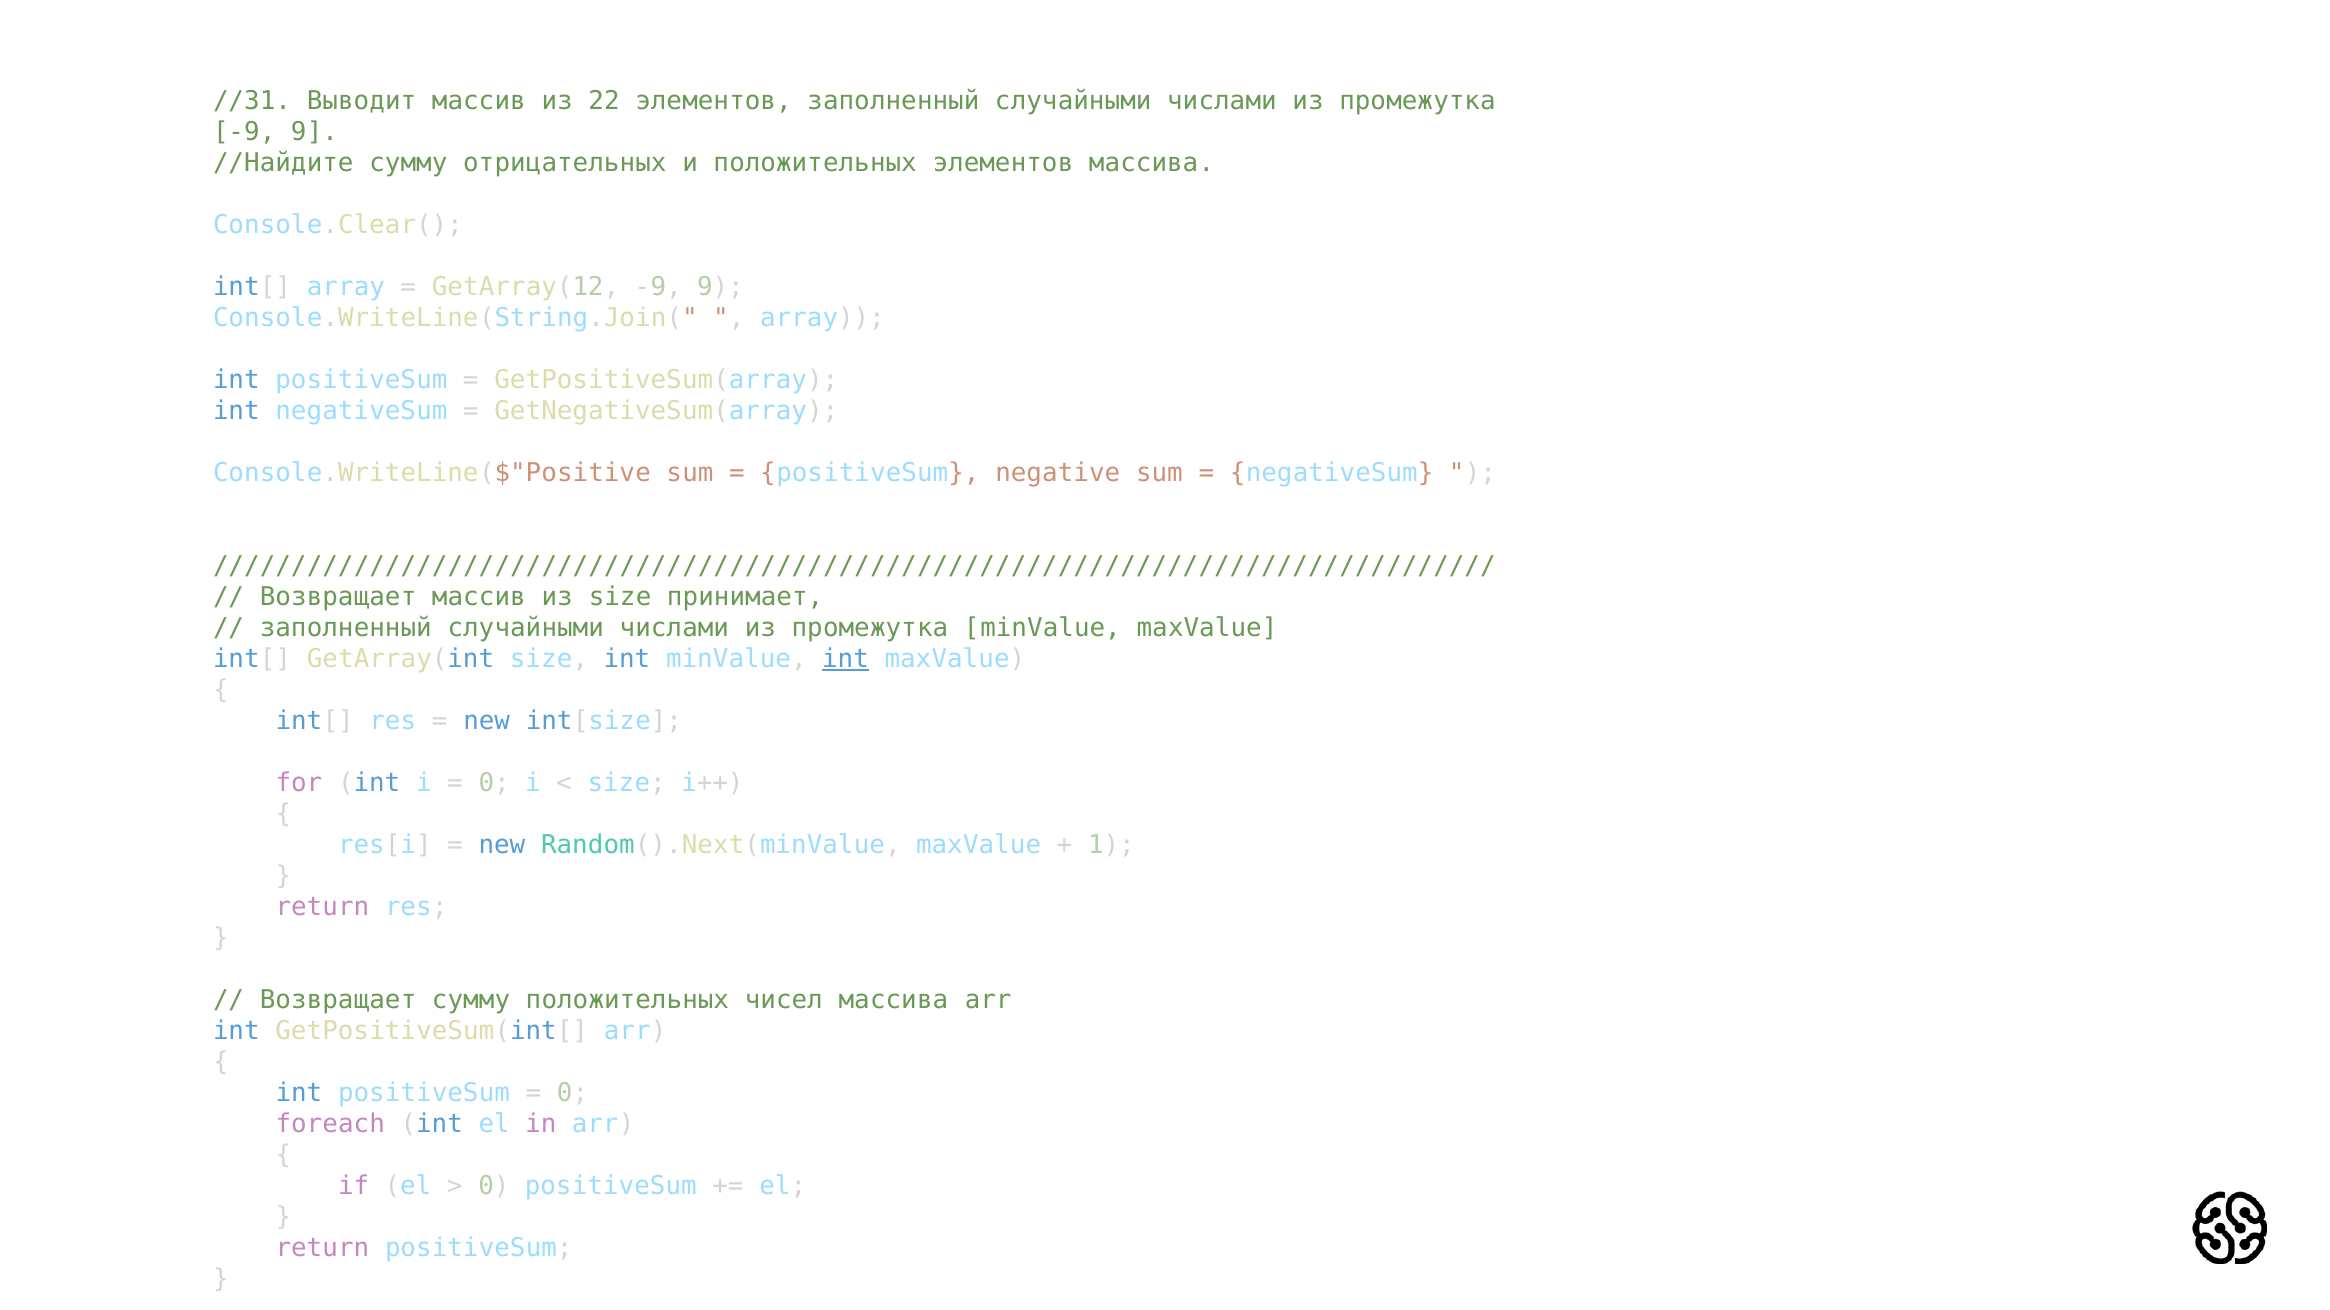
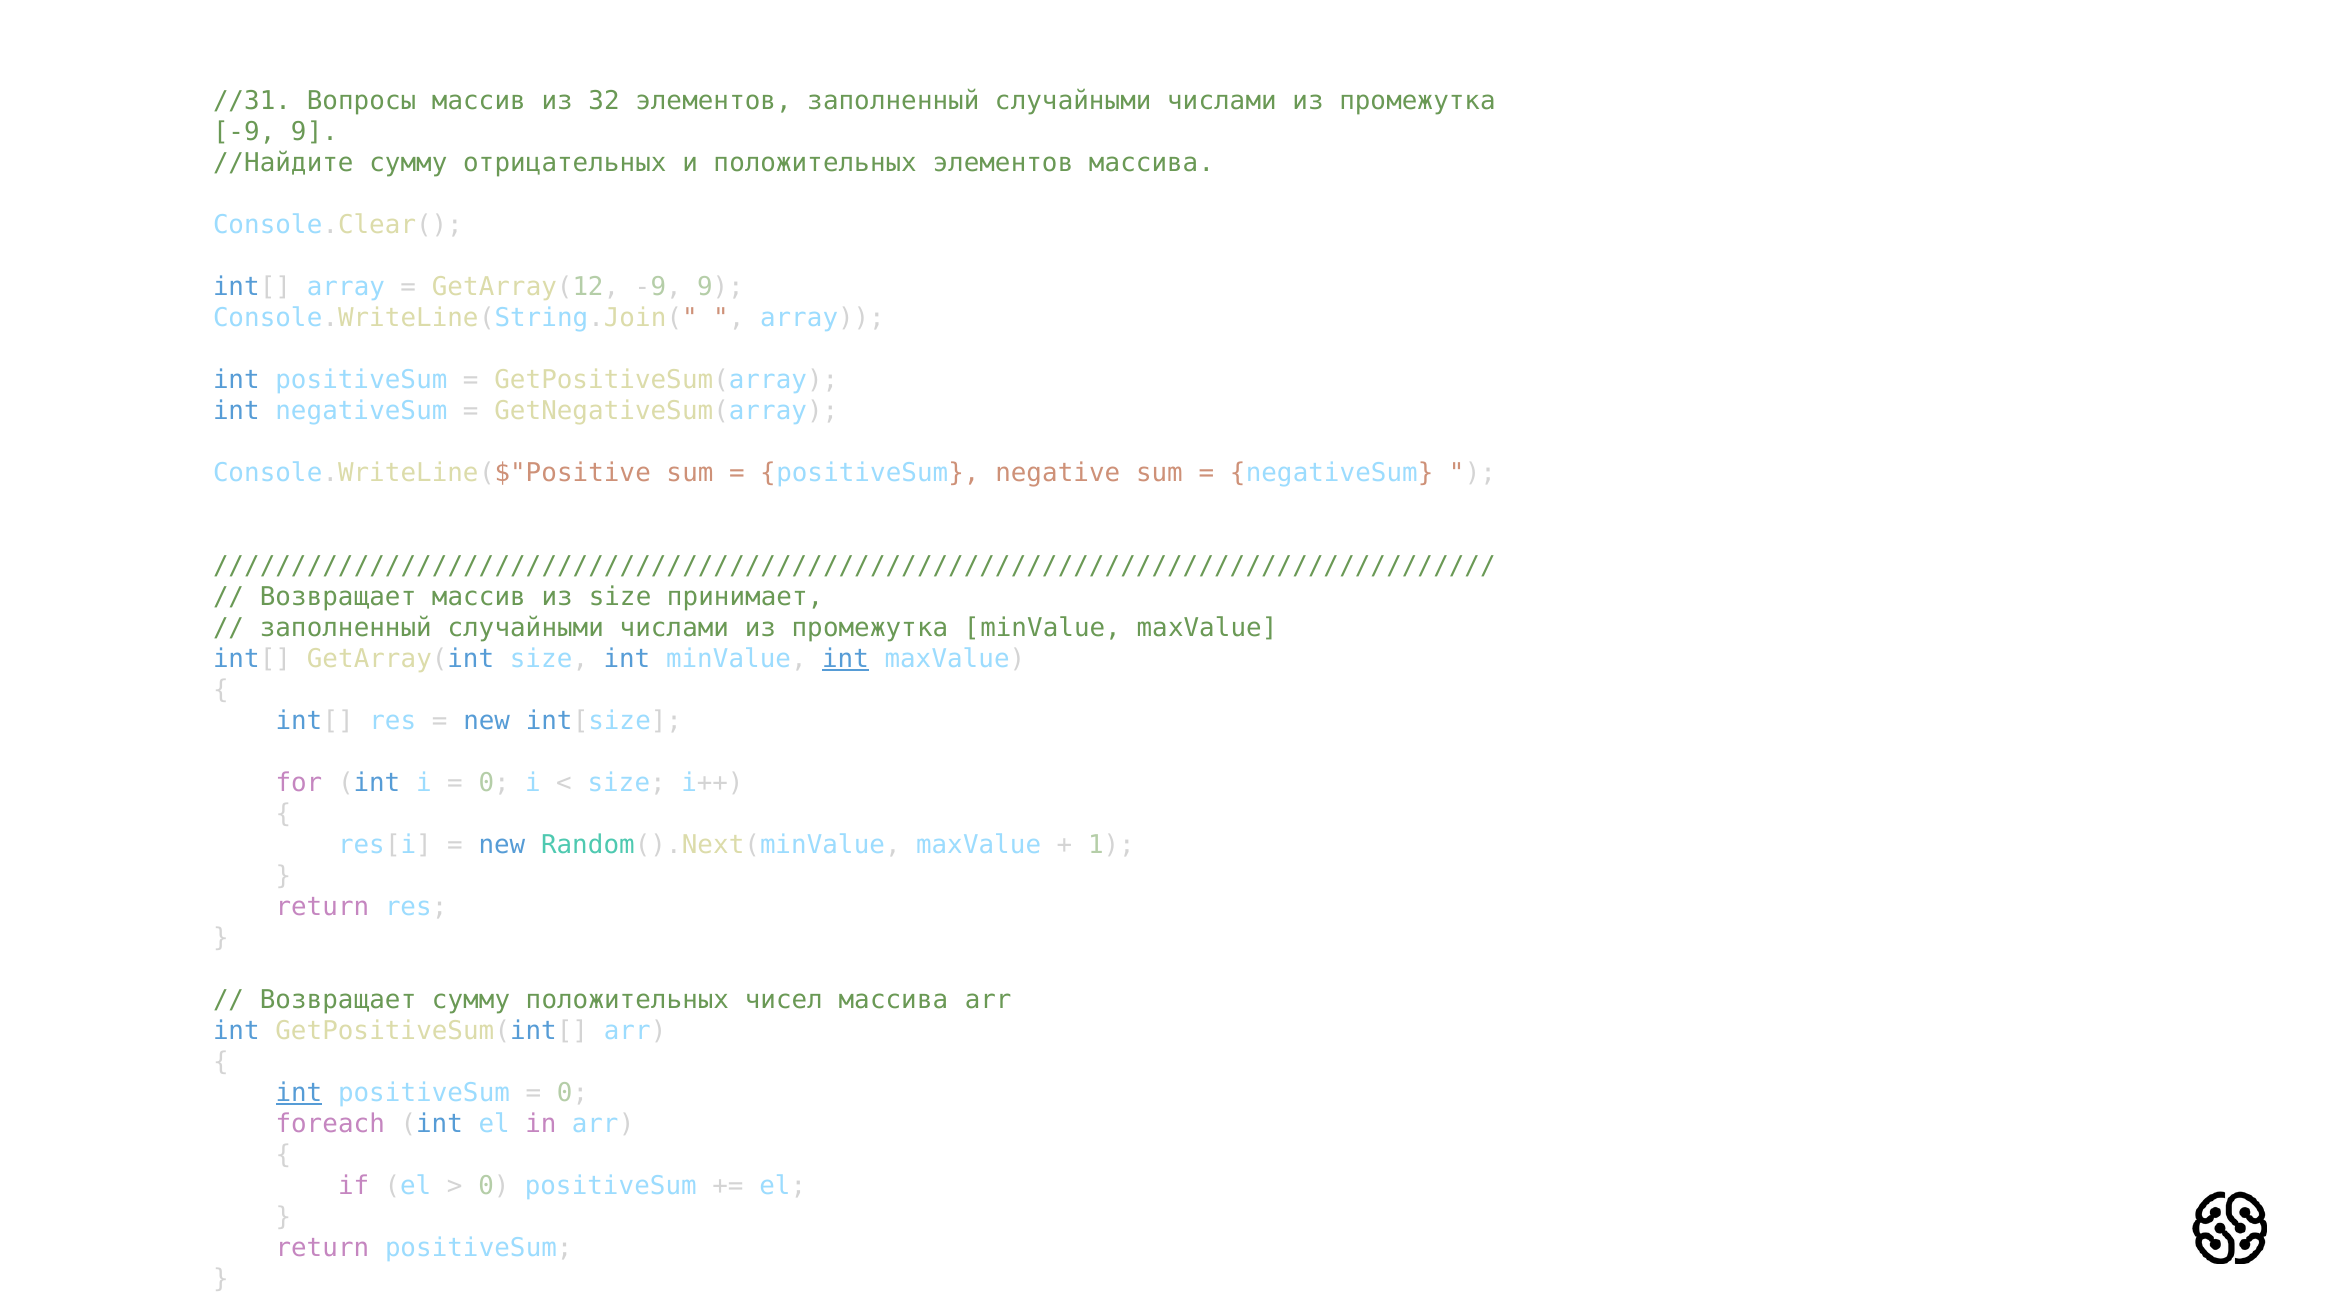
Выводит: Выводит -> Вопросы
22: 22 -> 32
int at (299, 1093) underline: none -> present
